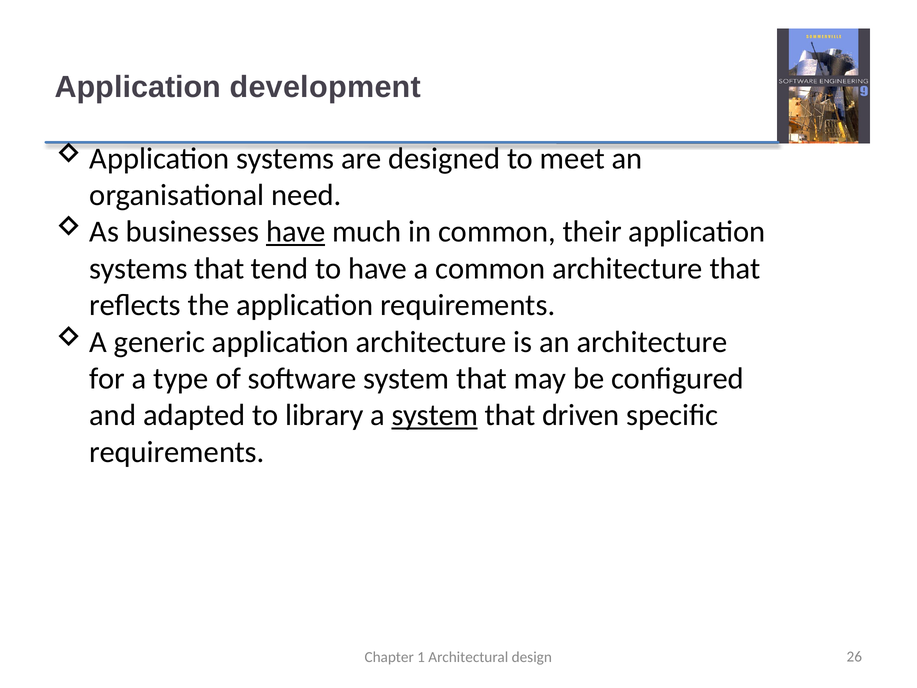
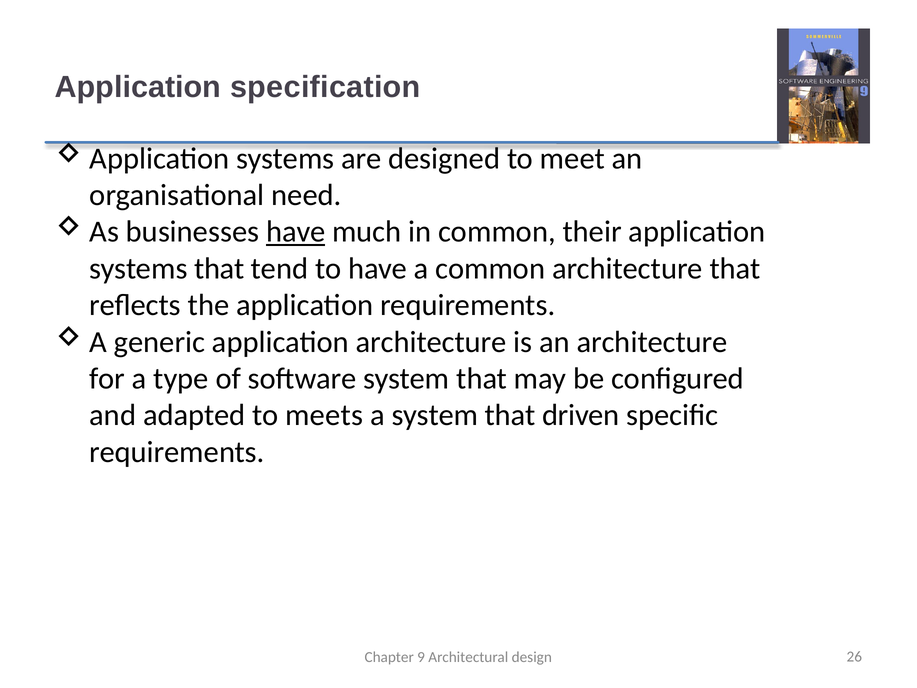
development: development -> specification
library: library -> meets
system at (435, 415) underline: present -> none
1: 1 -> 9
